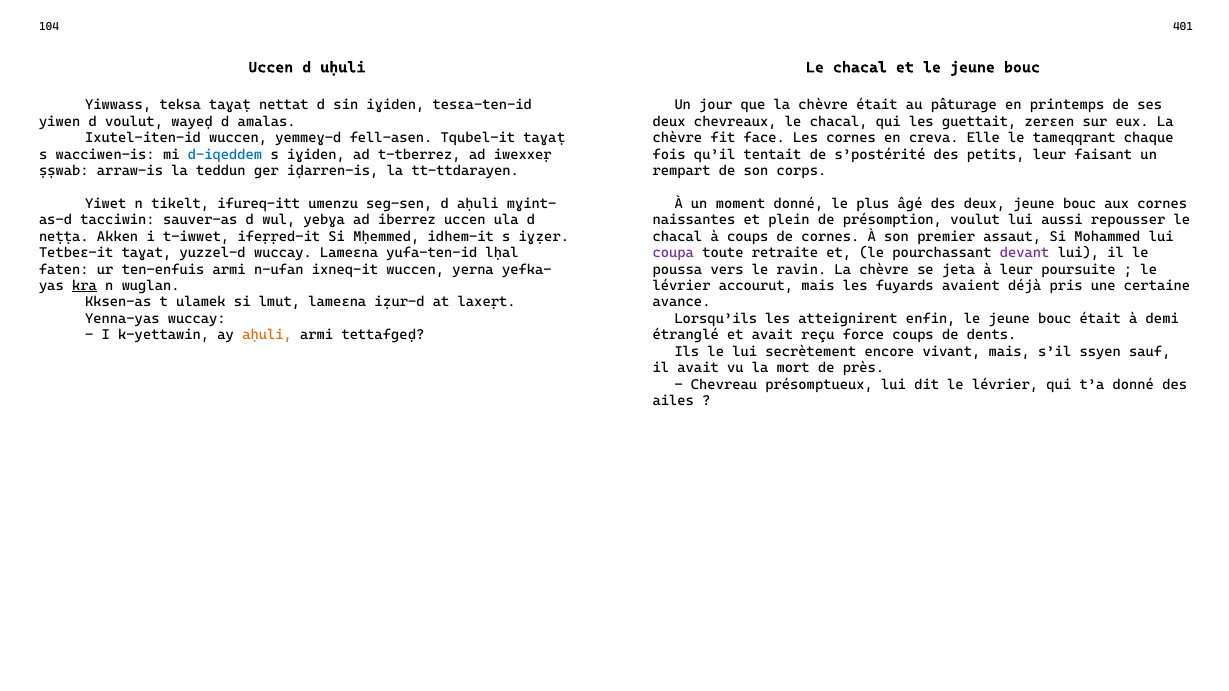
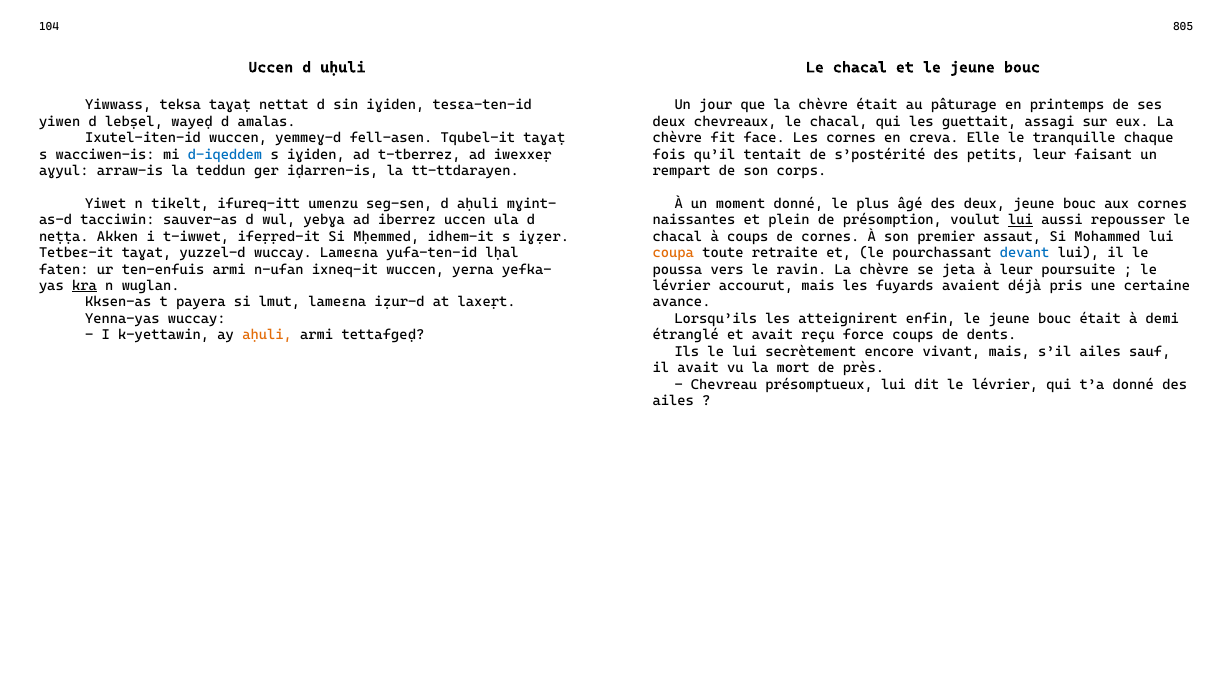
401: 401 -> 805
d voulut: voulut -> lebṣel
zerɛen: zerɛen -> assagi
tameqqrant: tameqqrant -> tranquille
ṣṣwab: ṣṣwab -> aɣyul
lui at (1021, 220) underline: none -> present
coupa colour: purple -> orange
devant colour: purple -> blue
ulamek: ulamek -> payera
s’il ssyen: ssyen -> ailes
